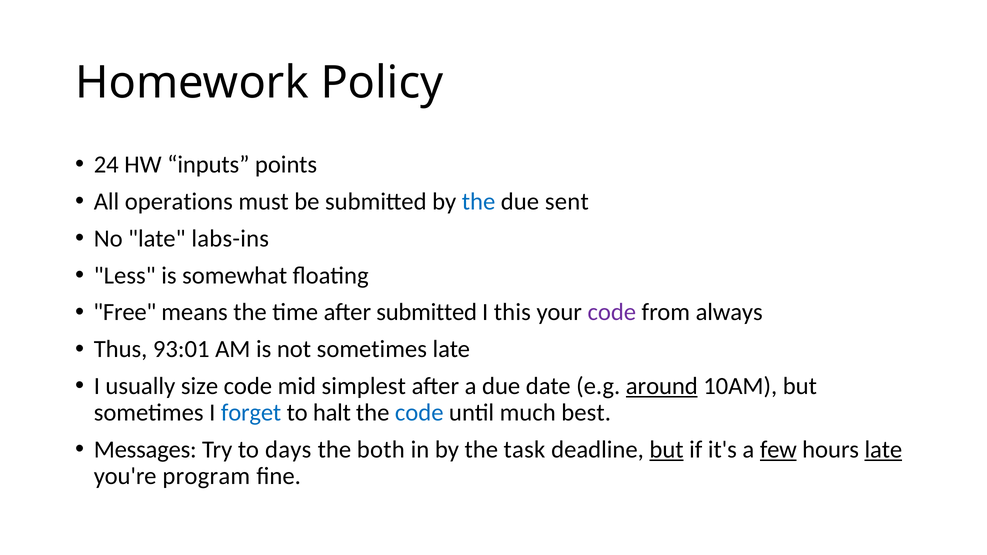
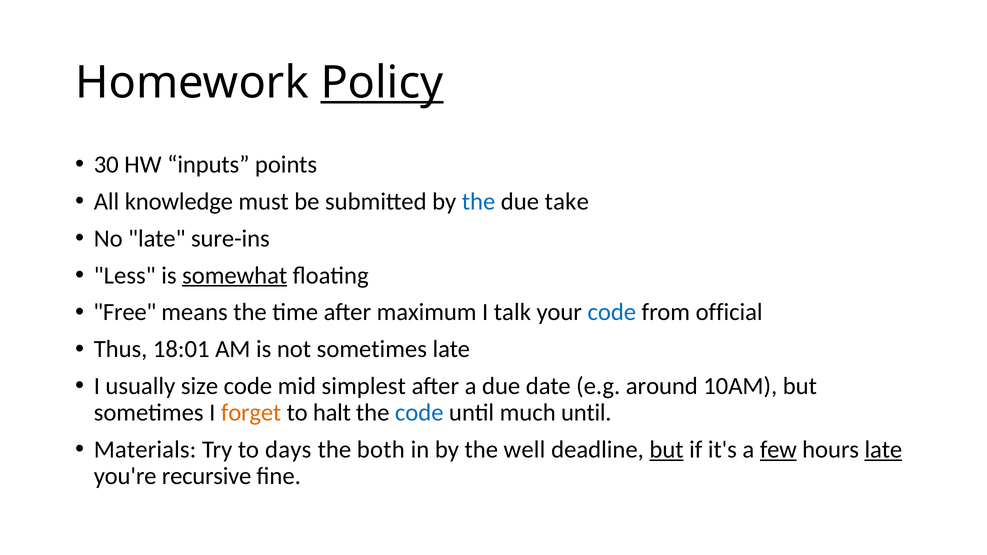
Policy underline: none -> present
24: 24 -> 30
operations: operations -> knowledge
sent: sent -> take
labs-ins: labs-ins -> sure-ins
somewhat underline: none -> present
after submitted: submitted -> maximum
this: this -> talk
code at (612, 312) colour: purple -> blue
always: always -> official
93:01: 93:01 -> 18:01
around underline: present -> none
forget colour: blue -> orange
much best: best -> until
Messages: Messages -> Materials
task: task -> well
program: program -> recursive
